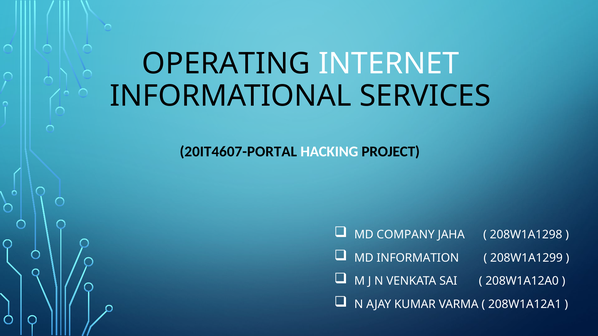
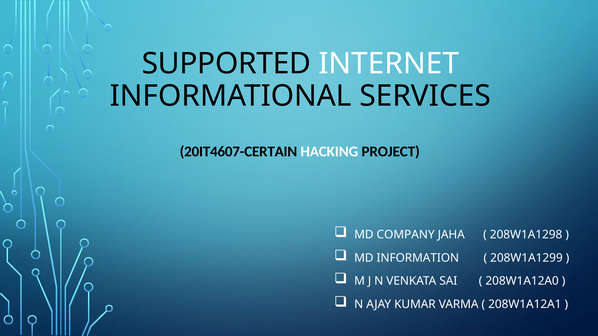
OPERATING: OPERATING -> SUPPORTED
20IT4607-PORTAL: 20IT4607-PORTAL -> 20IT4607-CERTAIN
